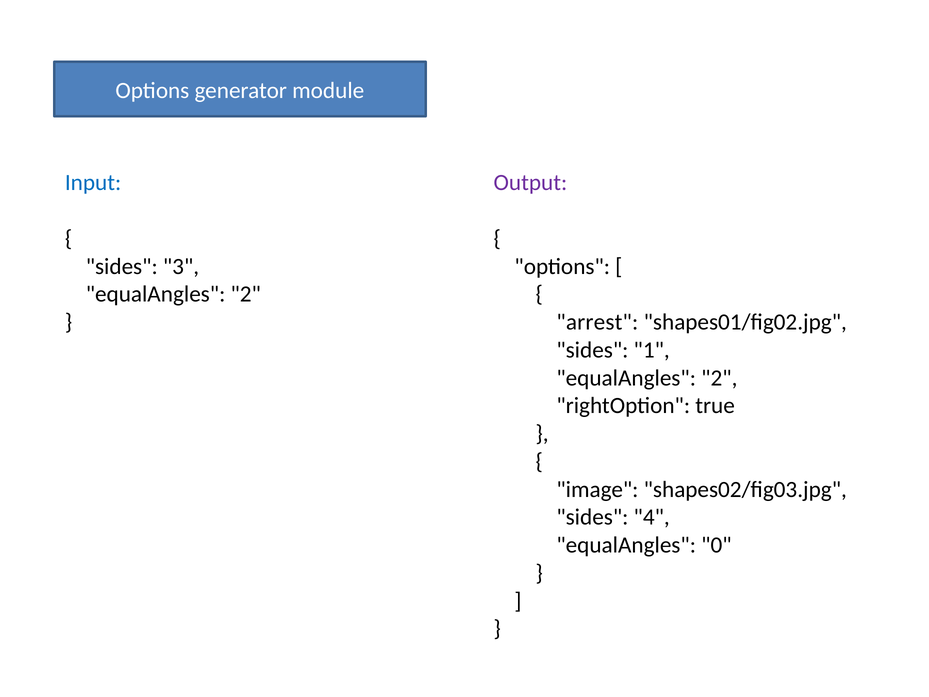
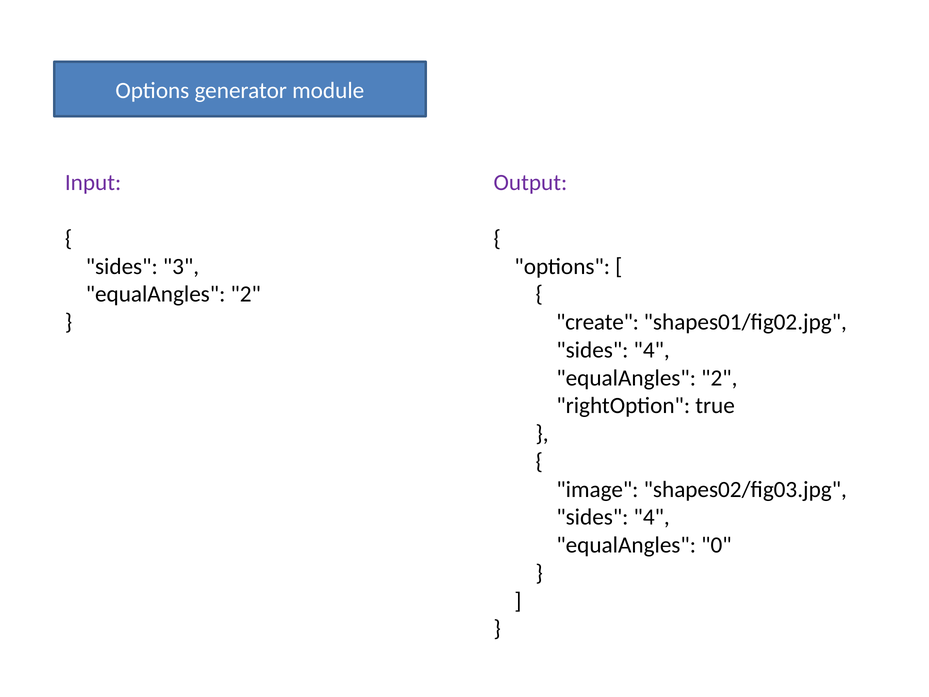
Input colour: blue -> purple
arrest: arrest -> create
1 at (652, 350): 1 -> 4
